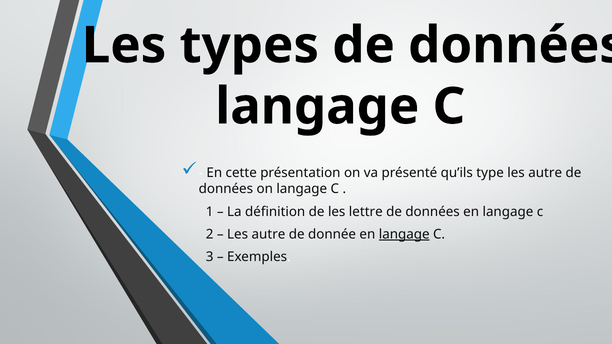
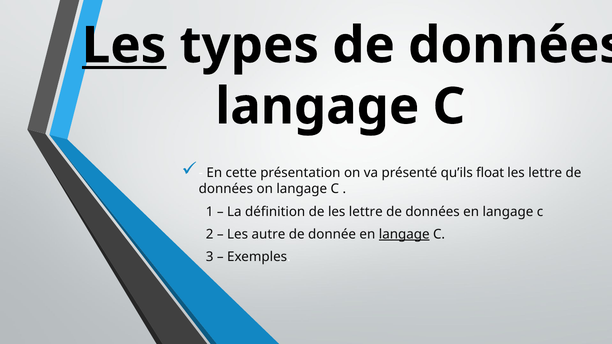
Les at (124, 45) underline: none -> present
type: type -> float
autre at (545, 173): autre -> lettre
